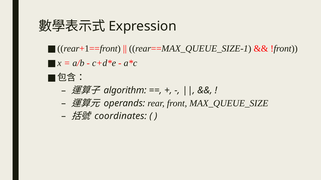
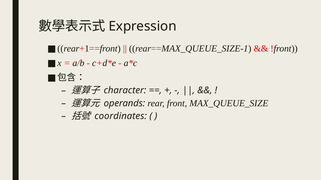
algorithm: algorithm -> character
